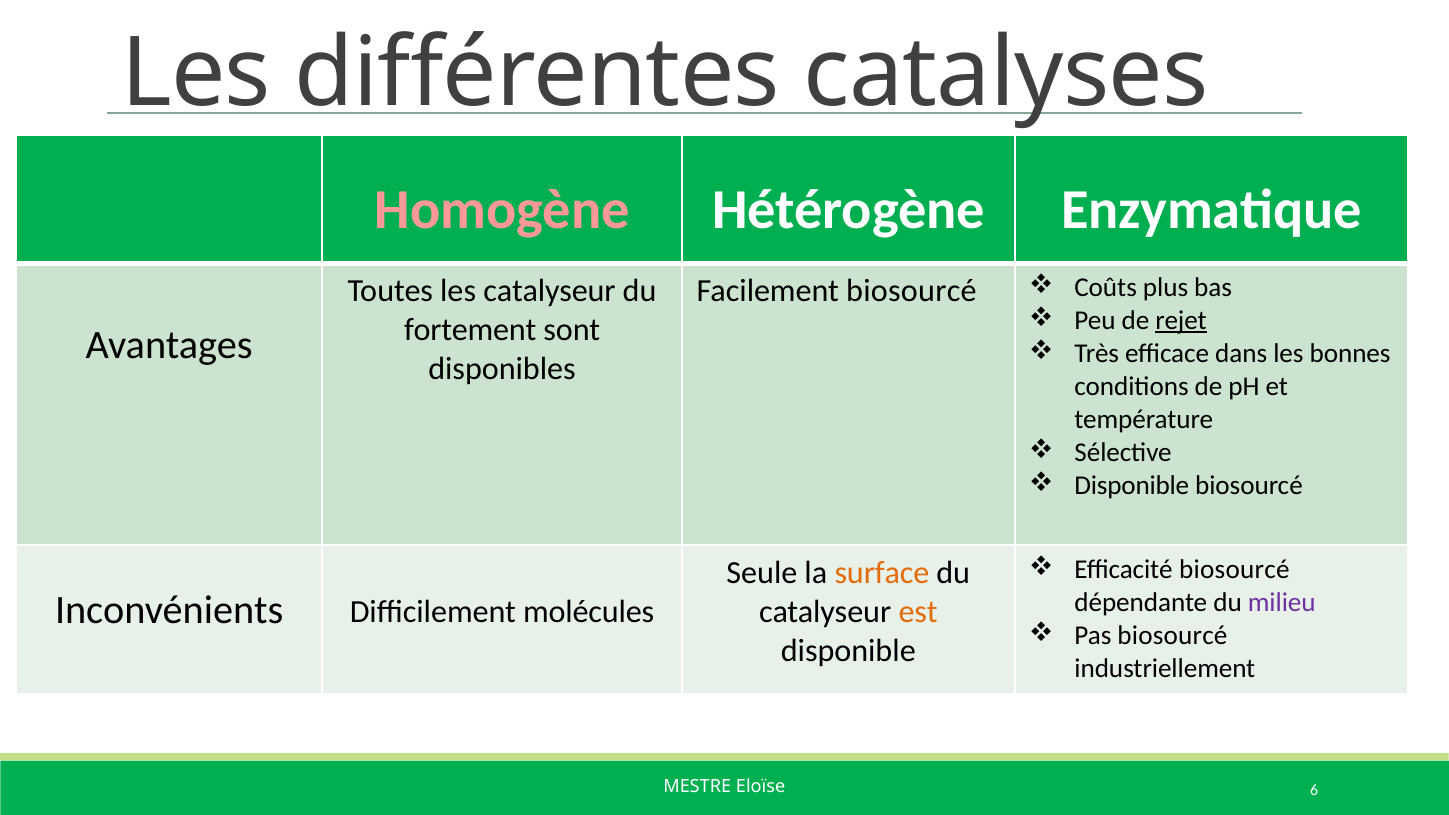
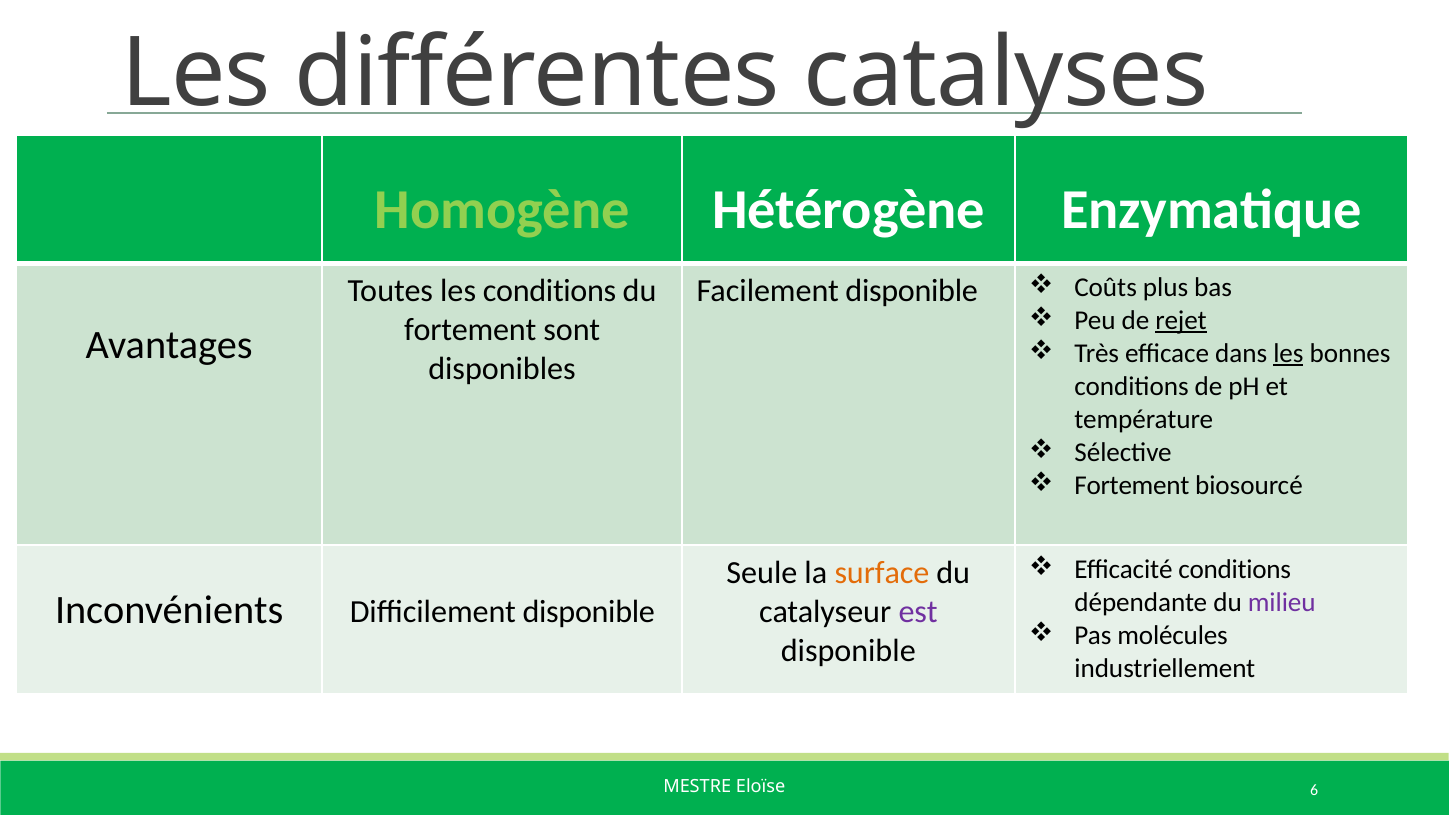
Homogène colour: pink -> light green
les catalyseur: catalyseur -> conditions
Facilement biosourcé: biosourcé -> disponible
les at (1288, 354) underline: none -> present
Disponible at (1132, 486): Disponible -> Fortement
Efficacité biosourcé: biosourcé -> conditions
Difficilement molécules: molécules -> disponible
est colour: orange -> purple
Pas biosourcé: biosourcé -> molécules
